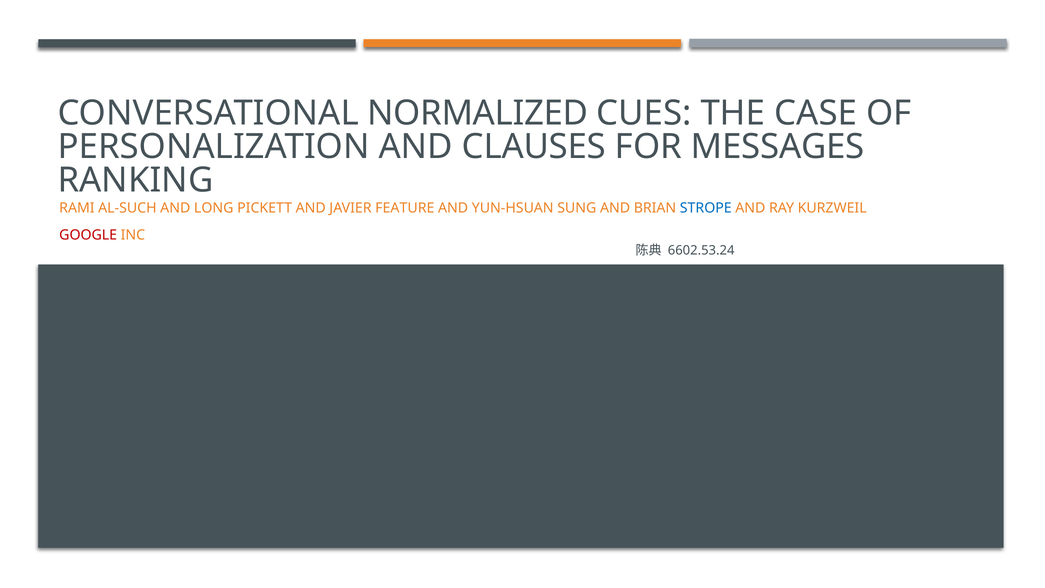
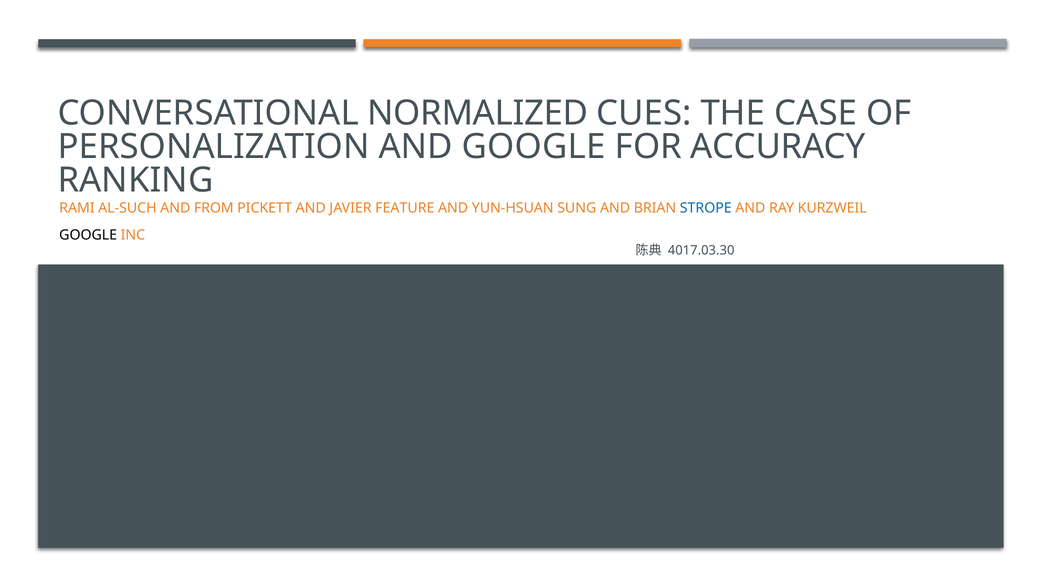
AND CLAUSES: CLAUSES -> GOOGLE
MESSAGES: MESSAGES -> ACCURACY
LONG: LONG -> FROM
GOOGLE at (88, 235) colour: red -> black
6602.53.24: 6602.53.24 -> 4017.03.30
